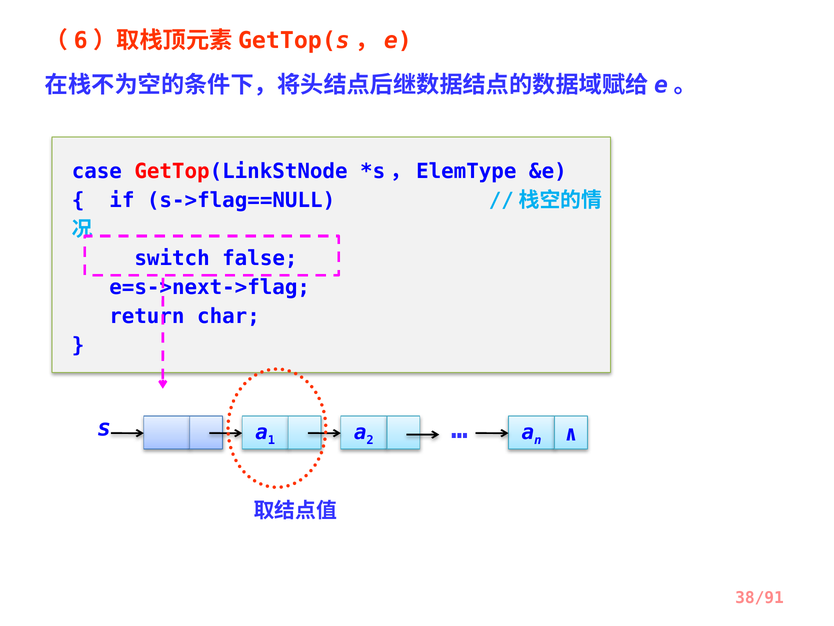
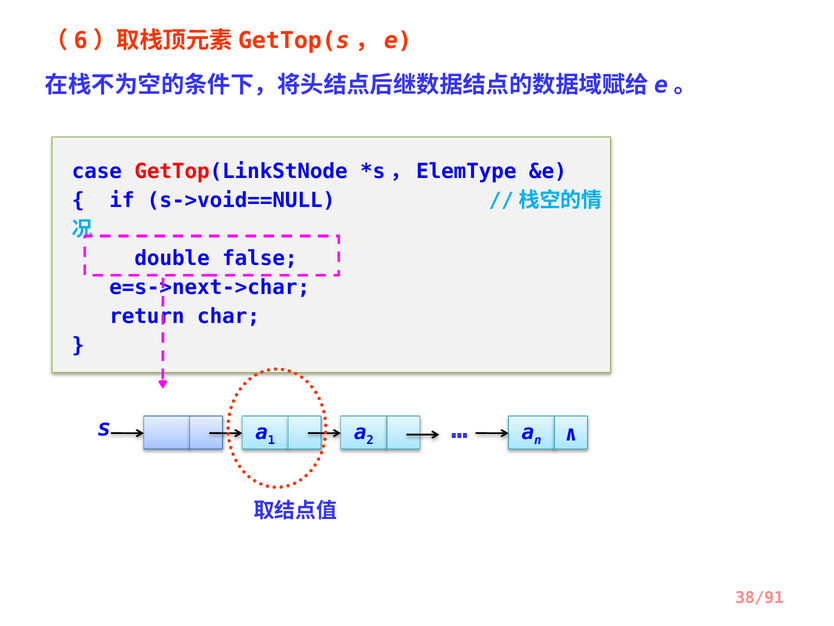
s->flag==NULL: s->flag==NULL -> s->void==NULL
switch: switch -> double
e=s->next->flag: e=s->next->flag -> e=s->next->char
